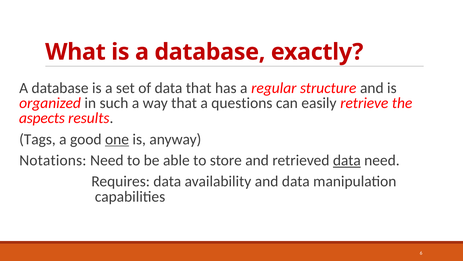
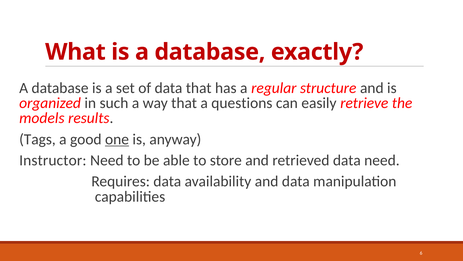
aspects: aspects -> models
Notations: Notations -> Instructor
data at (347, 160) underline: present -> none
